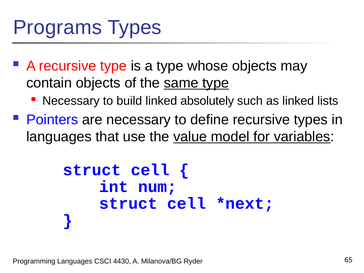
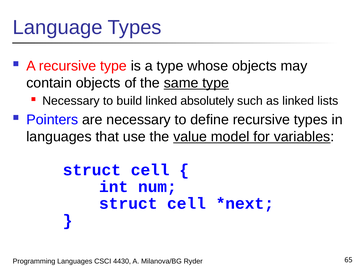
Programs: Programs -> Language
